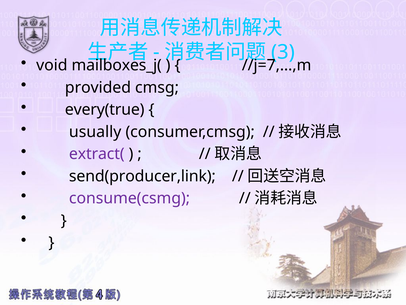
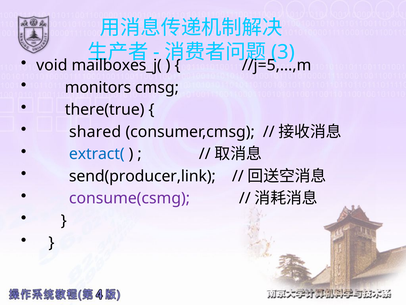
//j=7,…,m: //j=7,…,m -> //j=5,…,m
provided: provided -> monitors
every(true: every(true -> there(true
usually: usually -> shared
extract( colour: purple -> blue
